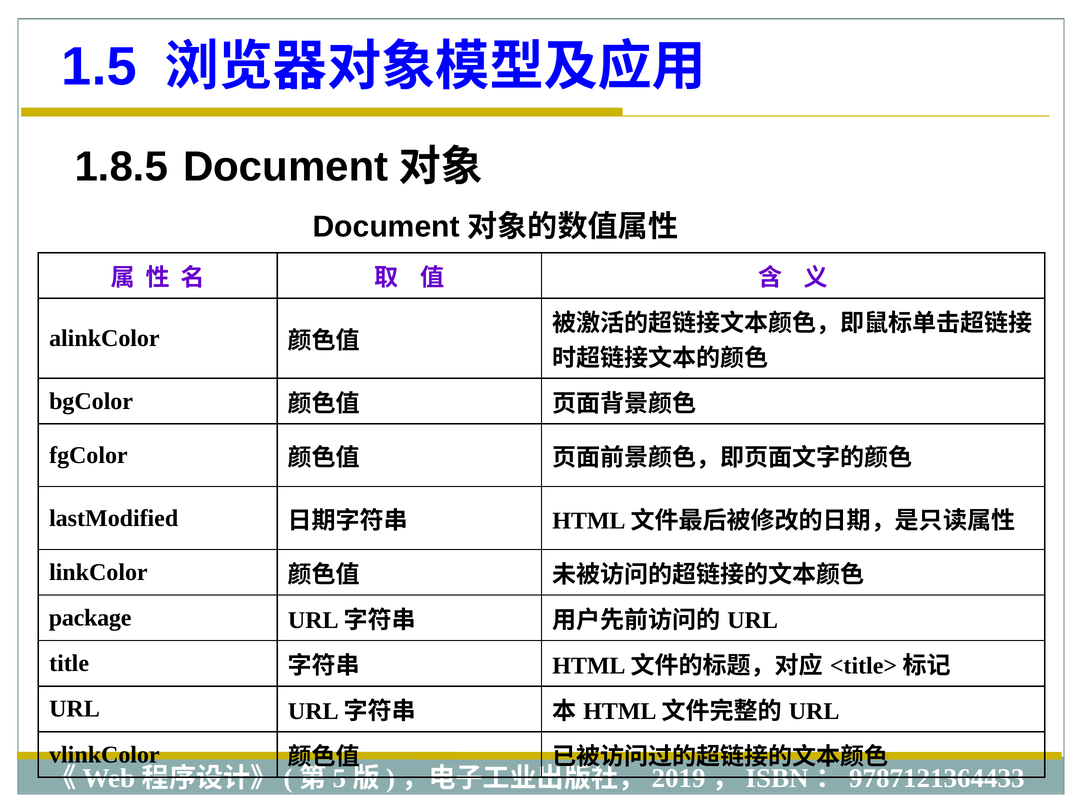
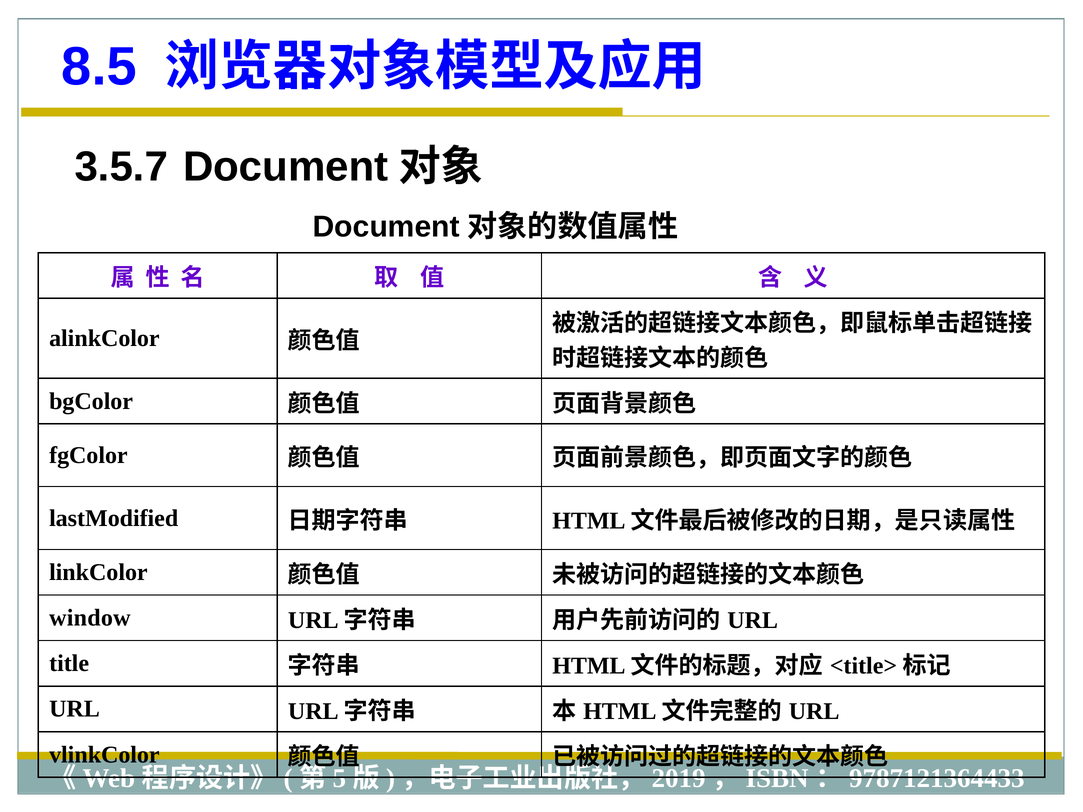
1.5: 1.5 -> 8.5
1.8.5: 1.8.5 -> 3.5.7
package: package -> window
